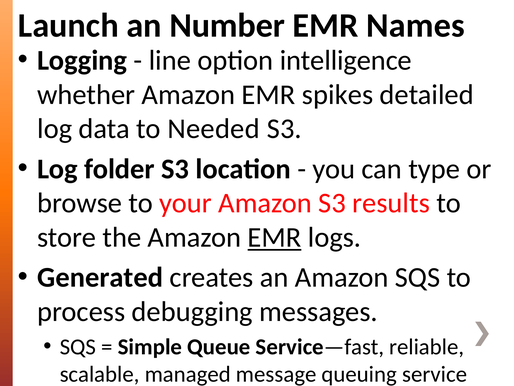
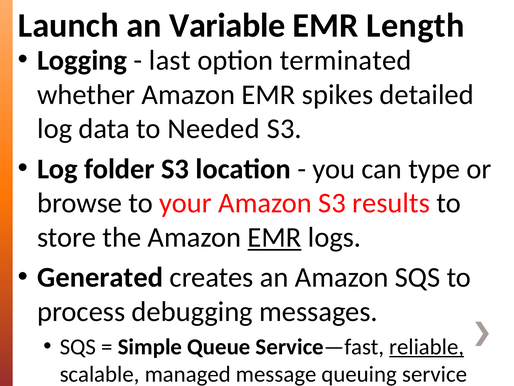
Number: Number -> Variable
Names: Names -> Length
line: line -> last
intelligence: intelligence -> terminated
reliable underline: none -> present
